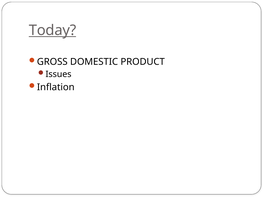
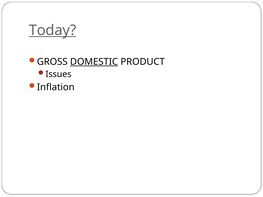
DOMESTIC underline: none -> present
